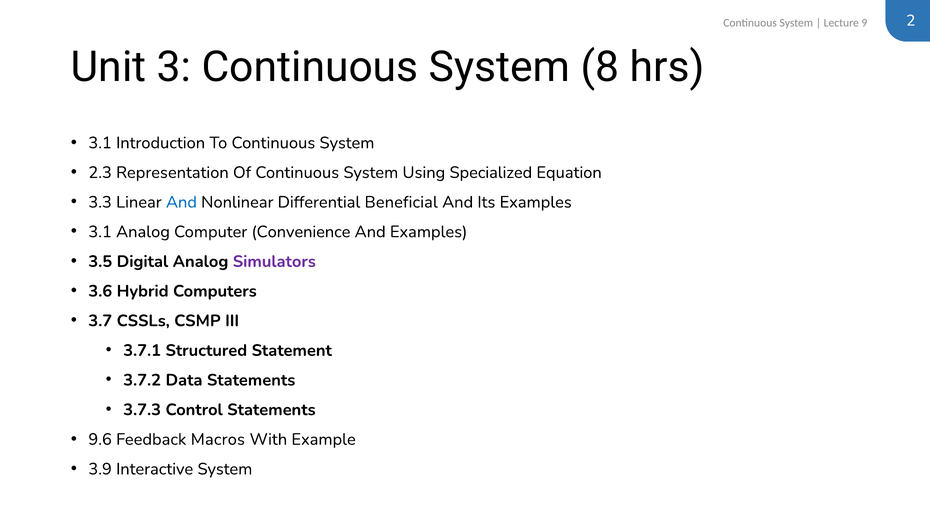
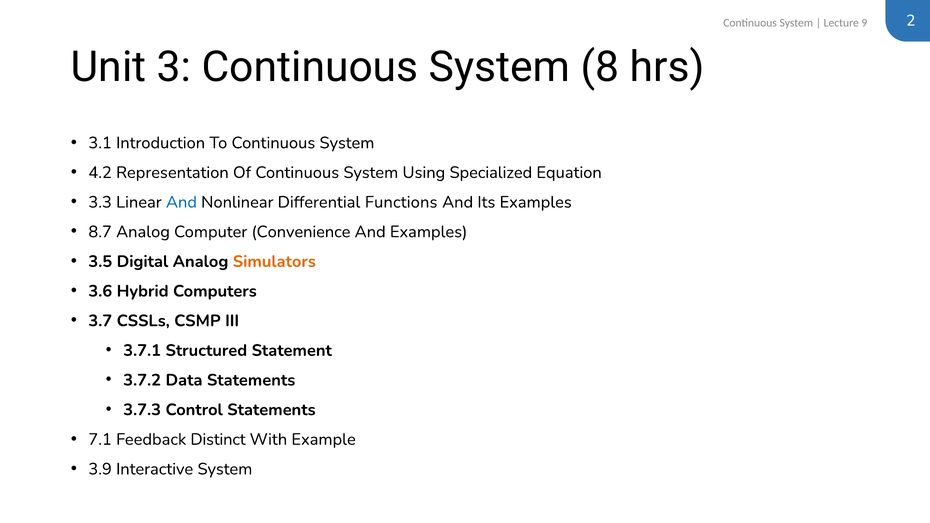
2.3: 2.3 -> 4.2
Beneficial: Beneficial -> Functions
3.1 at (100, 232): 3.1 -> 8.7
Simulators colour: purple -> orange
9.6: 9.6 -> 7.1
Macros: Macros -> Distinct
